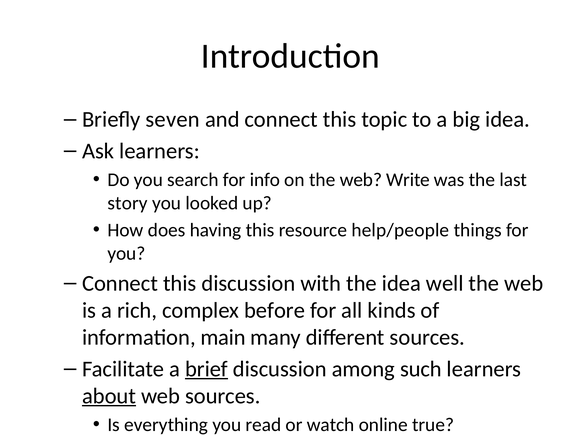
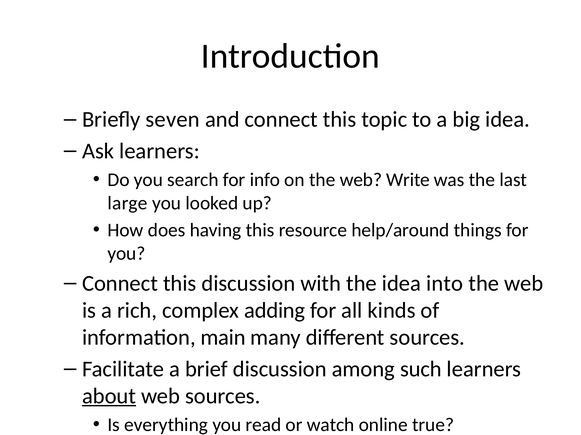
story: story -> large
help/people: help/people -> help/around
well: well -> into
before: before -> adding
brief underline: present -> none
